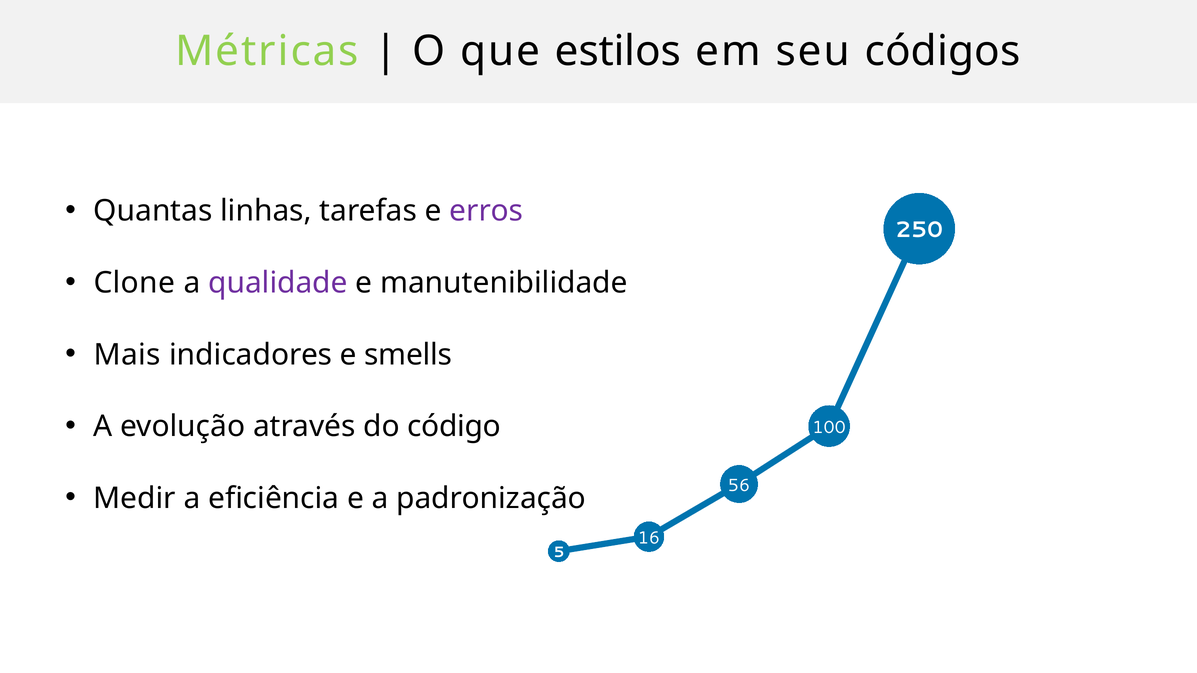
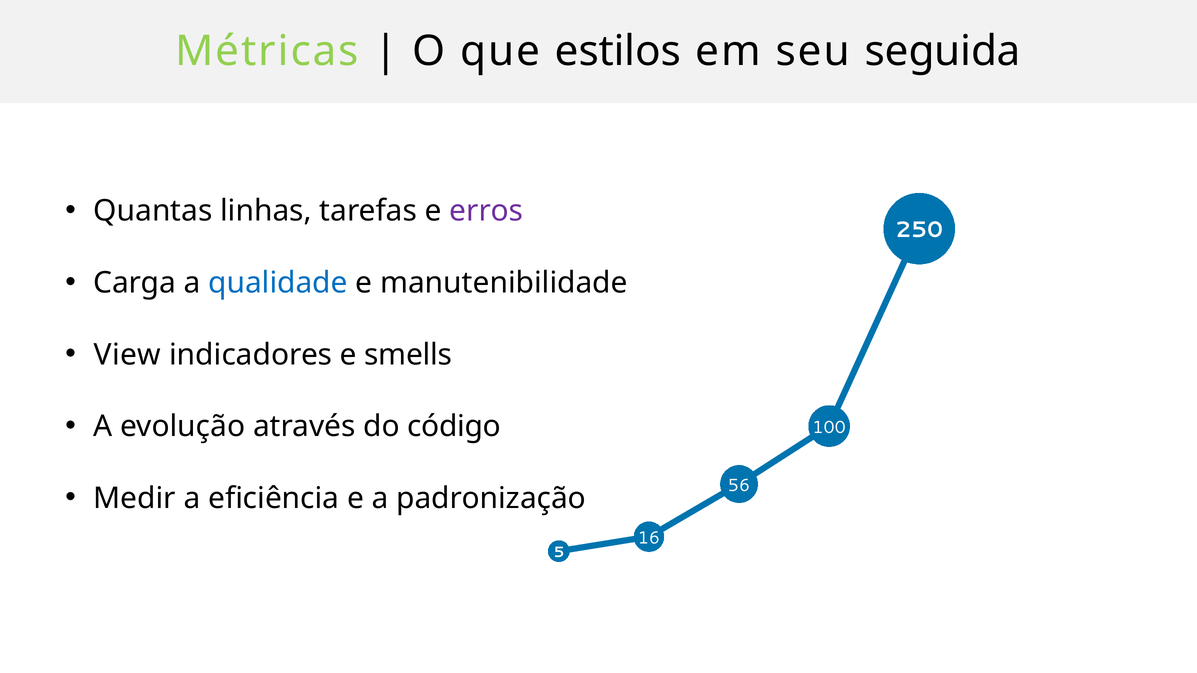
códigos: códigos -> seguida
Clone: Clone -> Carga
qualidade colour: purple -> blue
Mais: Mais -> View
